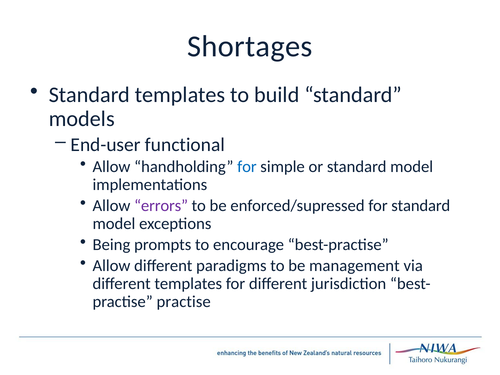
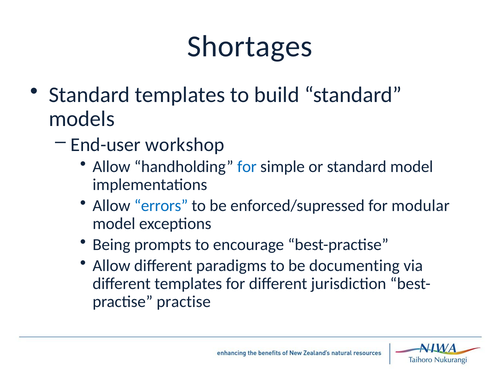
functional: functional -> workshop
errors colour: purple -> blue
for standard: standard -> modular
management: management -> documenting
